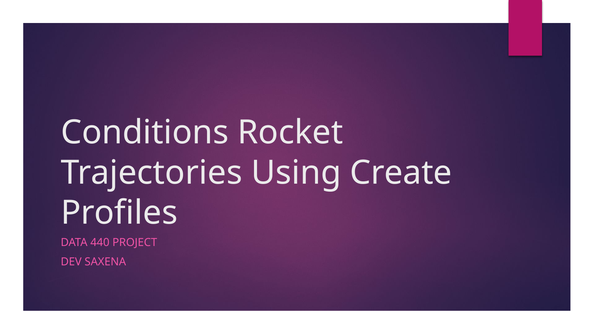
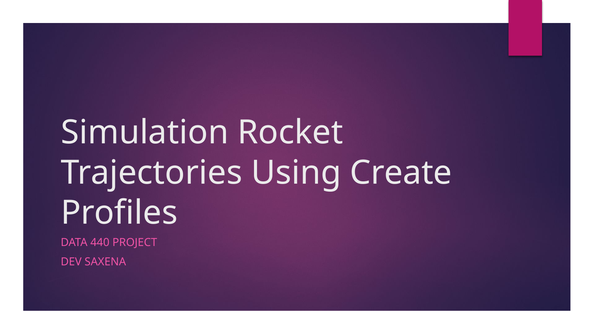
Conditions: Conditions -> Simulation
